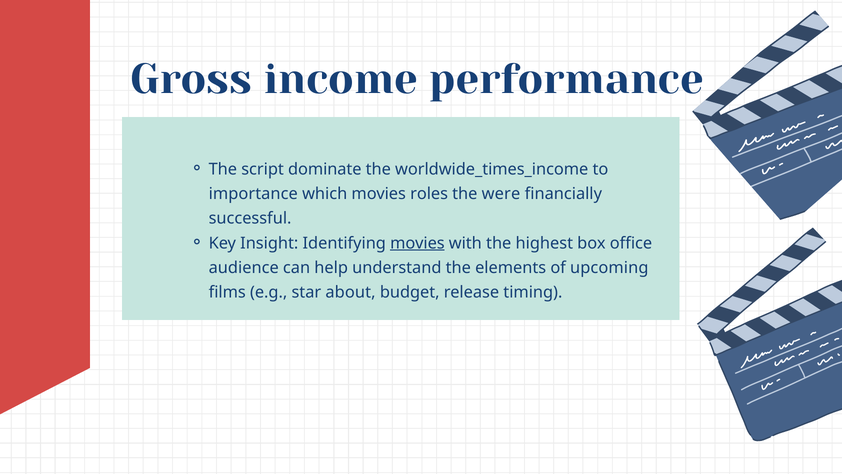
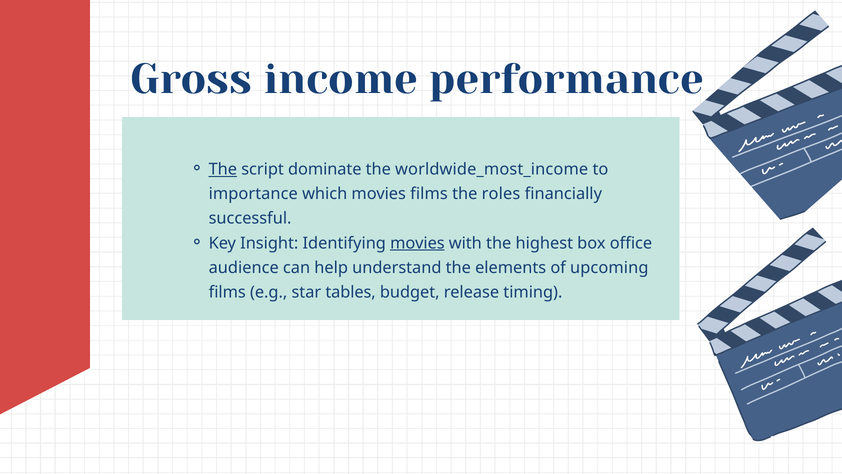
The at (223, 169) underline: none -> present
worldwide_times_income: worldwide_times_income -> worldwide_most_income
movies roles: roles -> films
were: were -> roles
about: about -> tables
